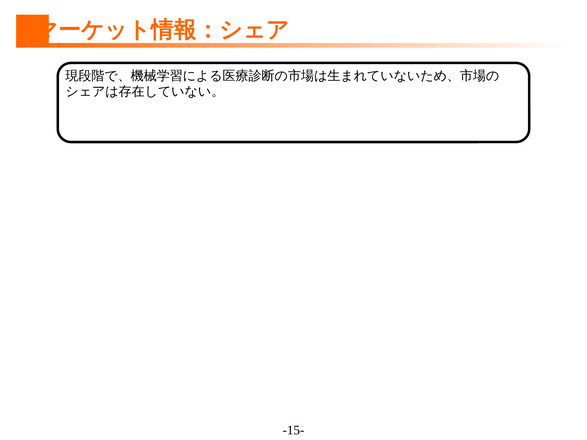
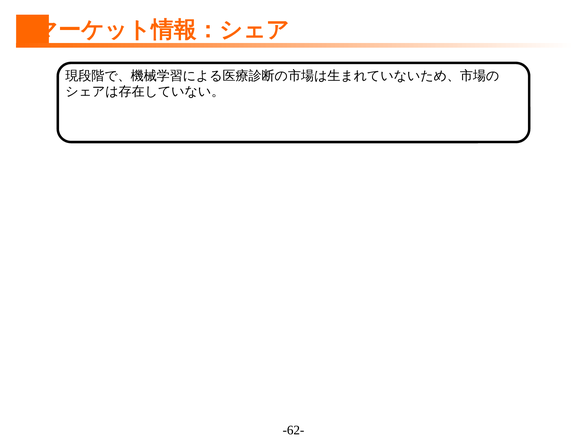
-15-: -15- -> -62-
